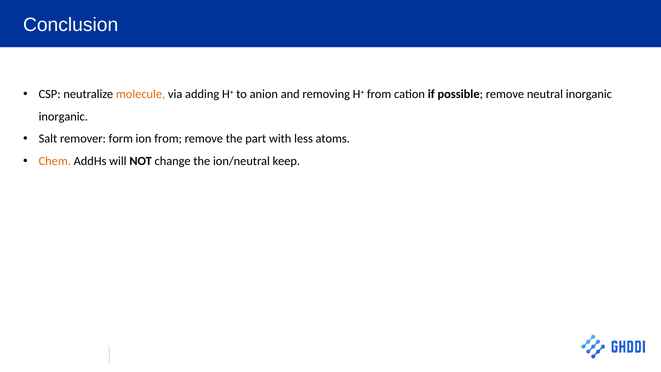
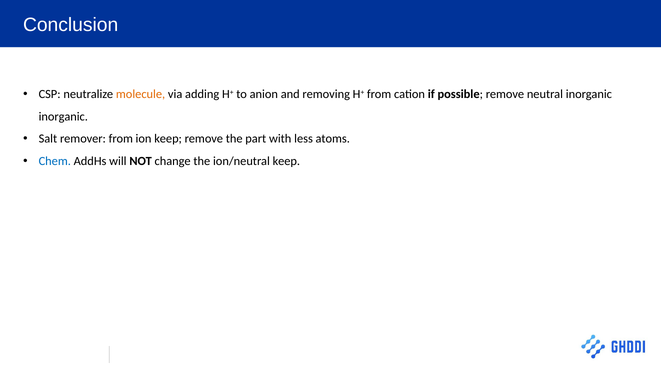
remover form: form -> from
ion from: from -> keep
Chem colour: orange -> blue
